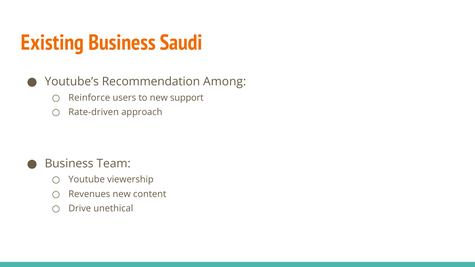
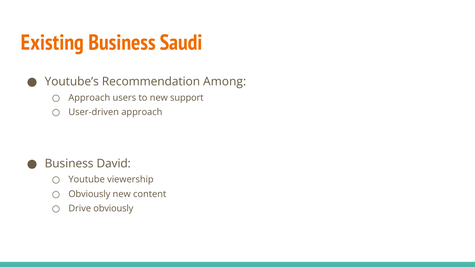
Reinforce at (89, 98): Reinforce -> Approach
Rate-driven: Rate-driven -> User-driven
Team: Team -> David
Revenues at (89, 194): Revenues -> Obviously
Drive unethical: unethical -> obviously
